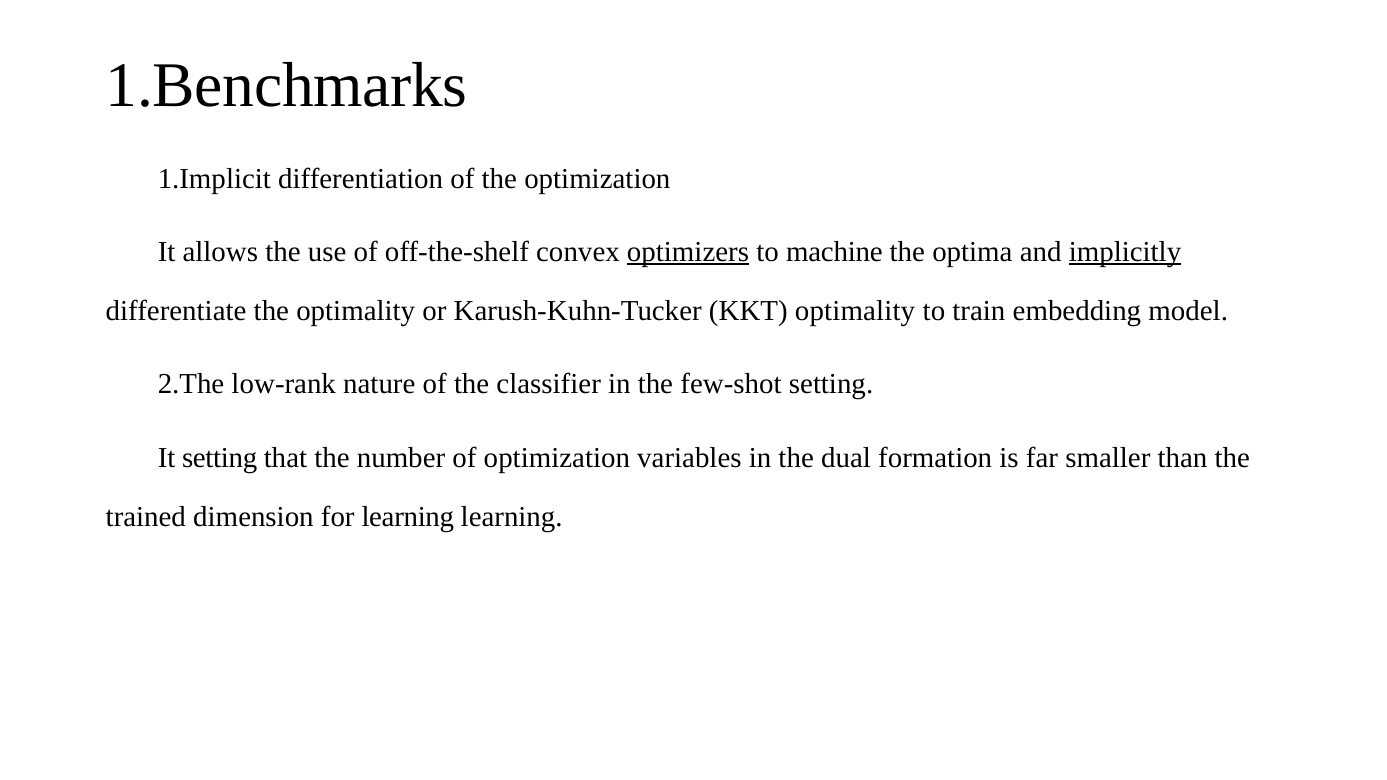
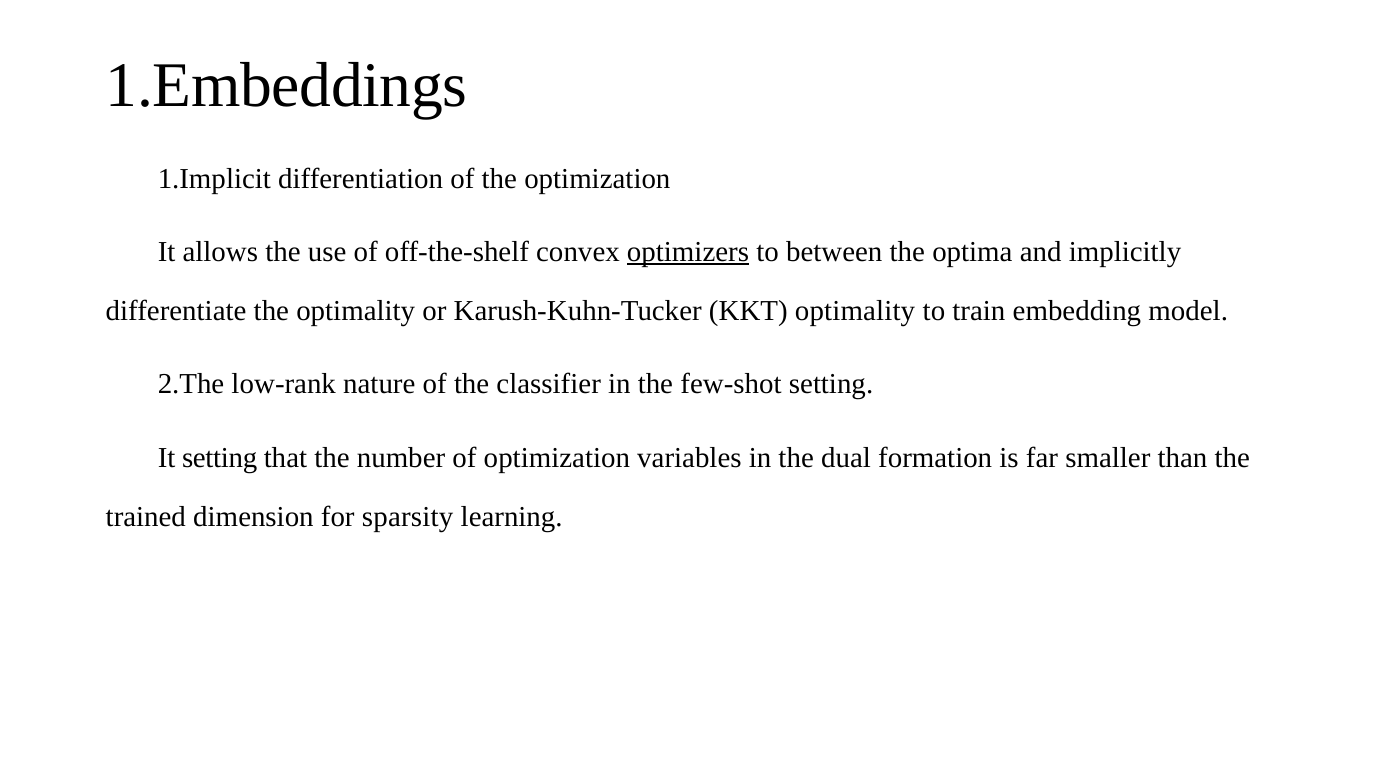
1.Benchmarks: 1.Benchmarks -> 1.Embeddings
machine: machine -> between
implicitly underline: present -> none
for learning: learning -> sparsity
